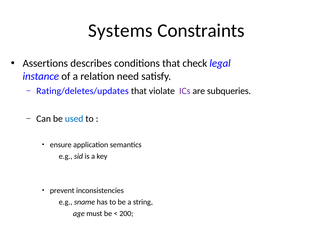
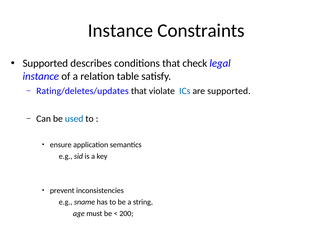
Systems at (120, 31): Systems -> Instance
Assertions at (45, 63): Assertions -> Supported
need: need -> table
ICs colour: purple -> blue
are subqueries: subqueries -> supported
